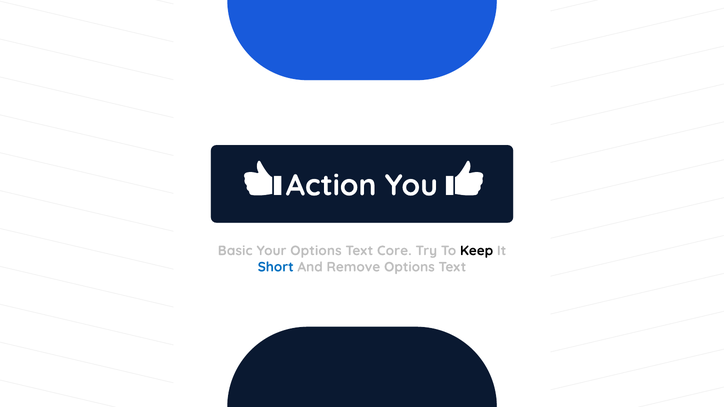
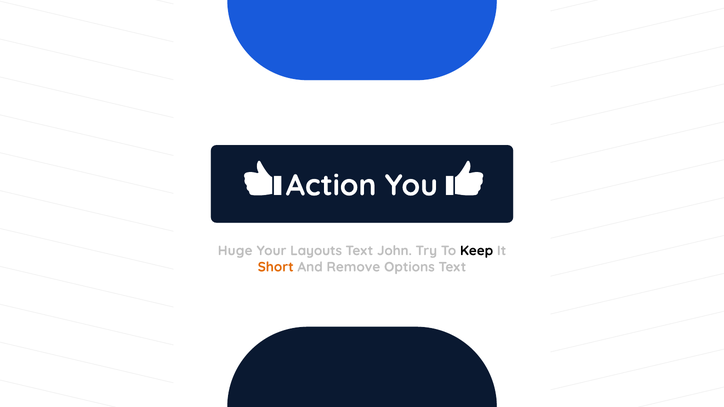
Basic: Basic -> Huge
Your Options: Options -> Layouts
Core: Core -> John
Short colour: blue -> orange
